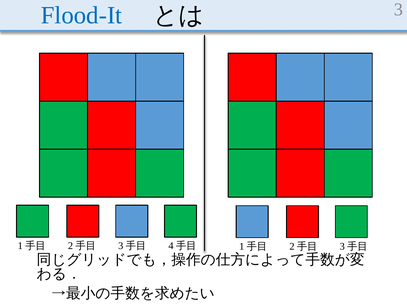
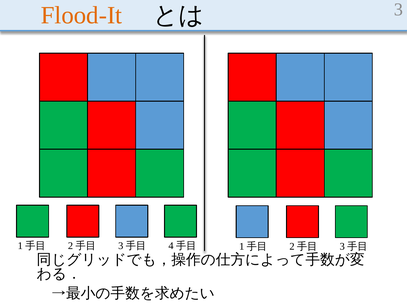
Flood-It colour: blue -> orange
